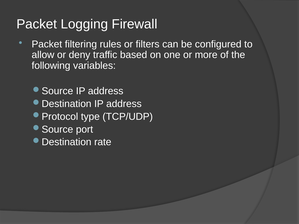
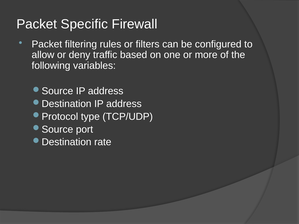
Logging: Logging -> Specific
